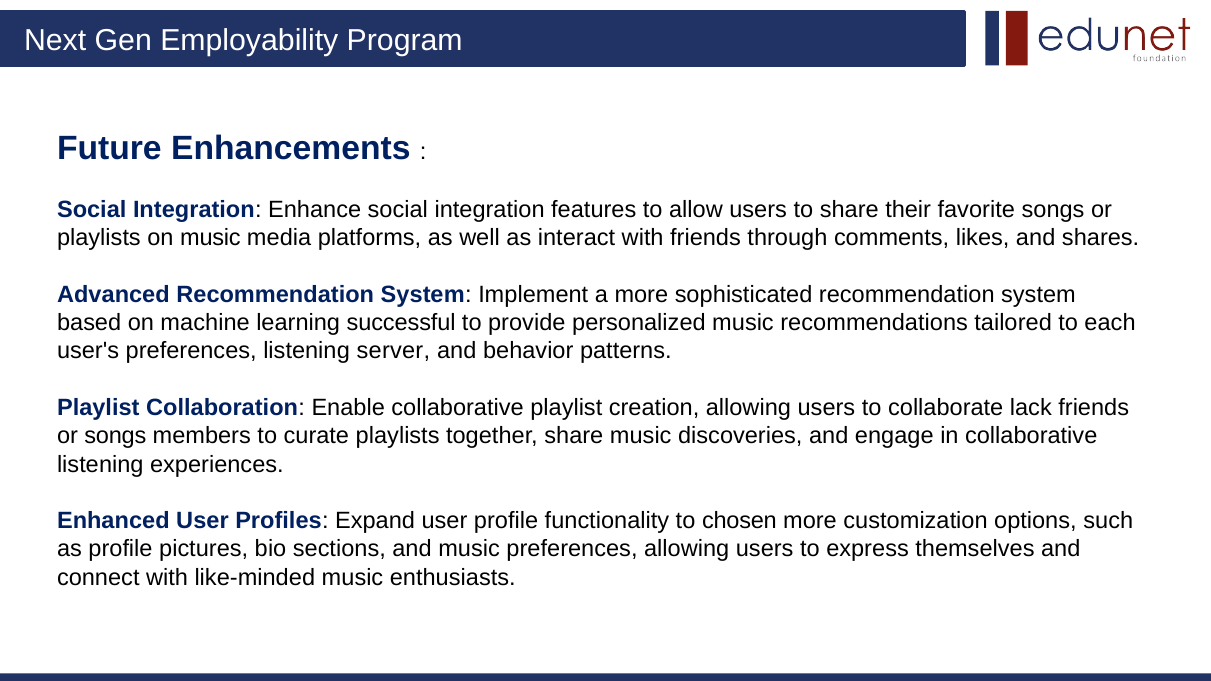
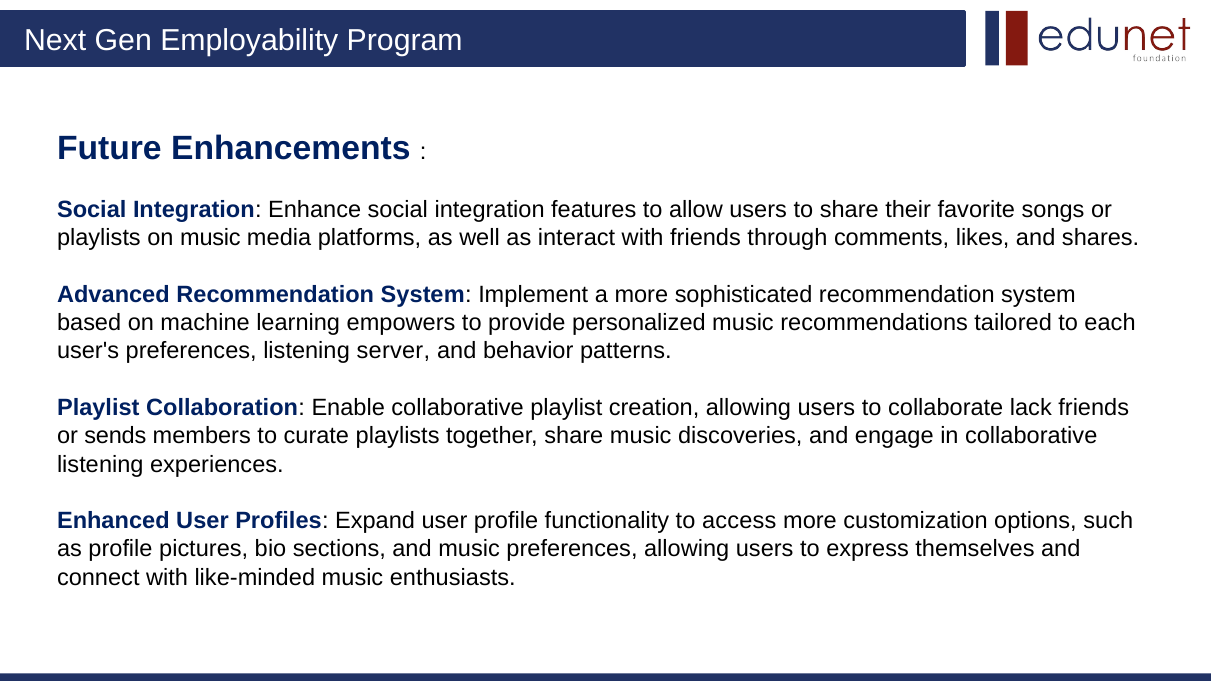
successful: successful -> empowers
or songs: songs -> sends
chosen: chosen -> access
